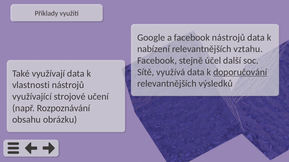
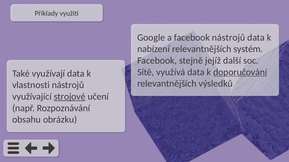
vztahu: vztahu -> systém
účel: účel -> jejíž
strojové underline: none -> present
